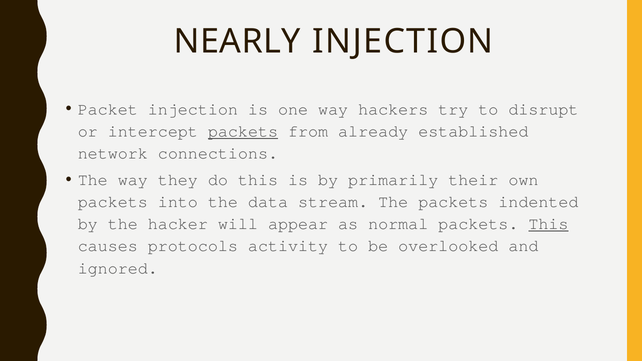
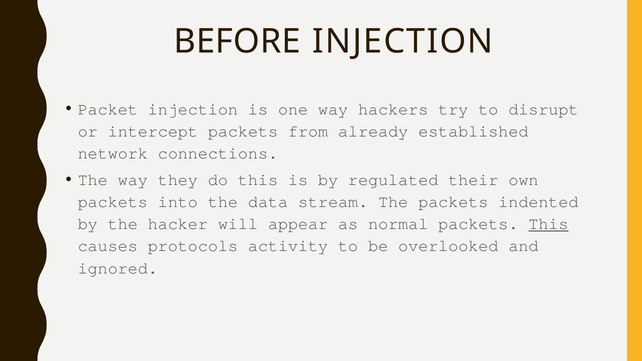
NEARLY: NEARLY -> BEFORE
packets at (243, 131) underline: present -> none
primarily: primarily -> regulated
